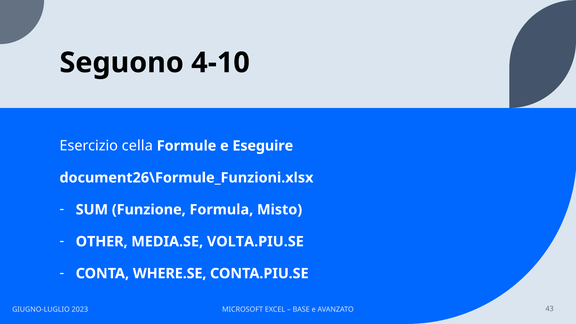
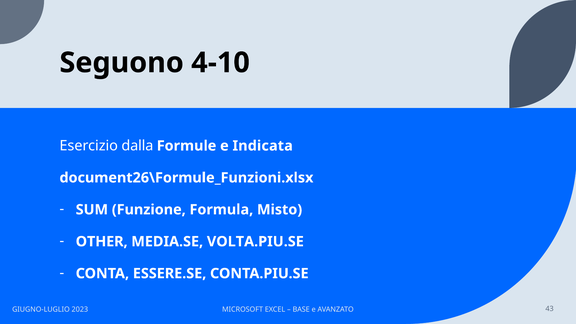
cella: cella -> dalla
Eseguire: Eseguire -> Indicata
WHERE.SE: WHERE.SE -> ESSERE.SE
